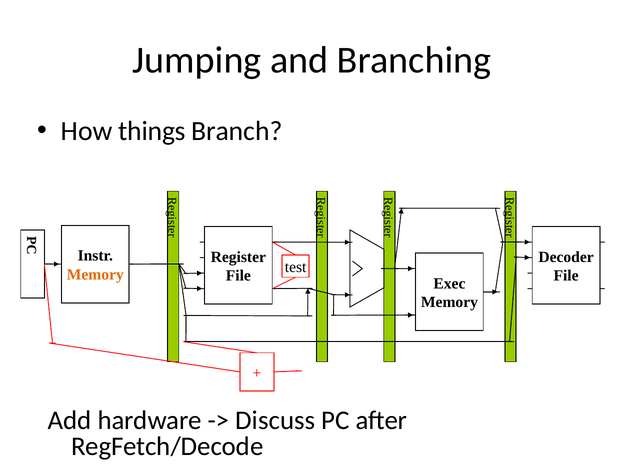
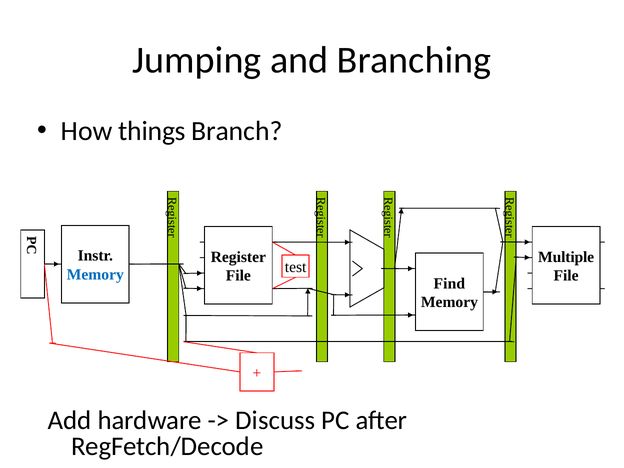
Decoder: Decoder -> Multiple
Memory at (95, 275) colour: orange -> blue
Exec: Exec -> Find
